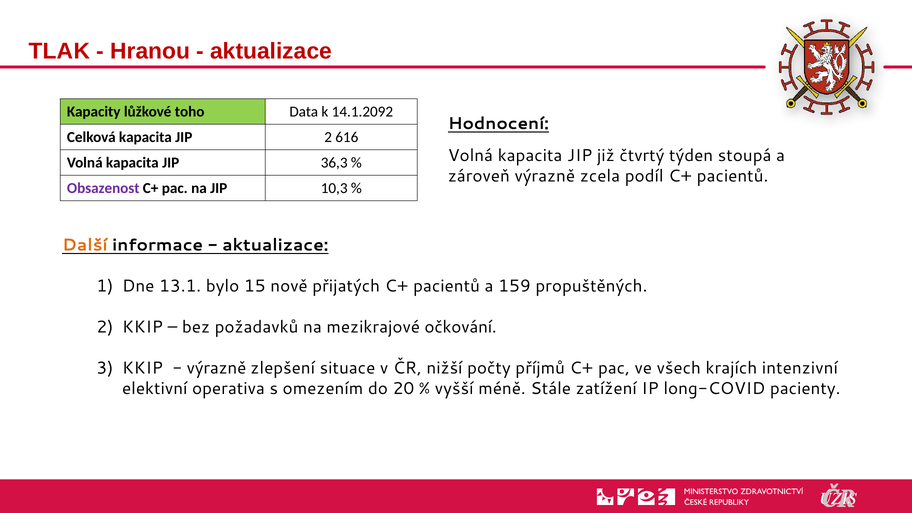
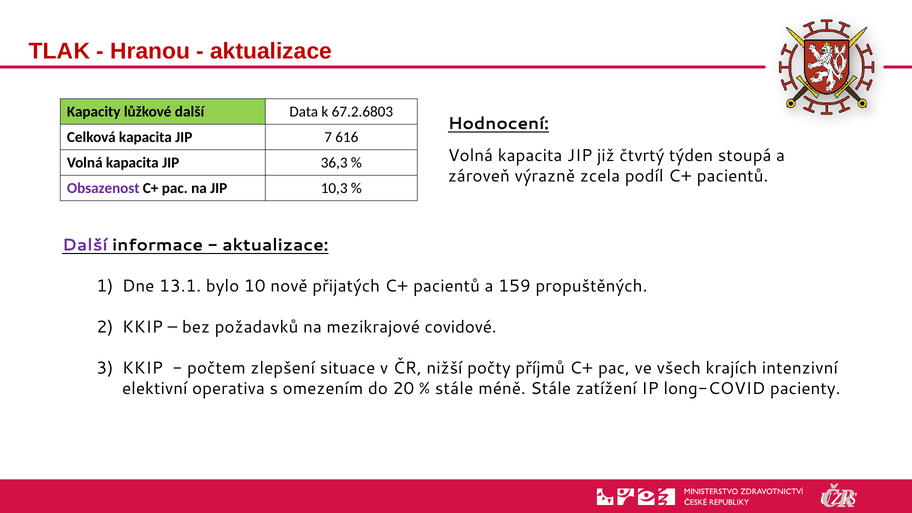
lůžkové toho: toho -> další
14.1.2092: 14.1.2092 -> 67.2.6803
JIP 2: 2 -> 7
Další at (85, 245) colour: orange -> purple
15: 15 -> 10
očkování: očkování -> covidové
výrazně at (217, 368): výrazně -> počtem
vyšší at (454, 389): vyšší -> stále
